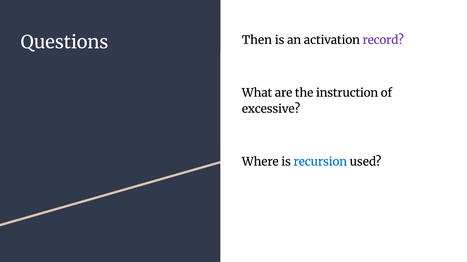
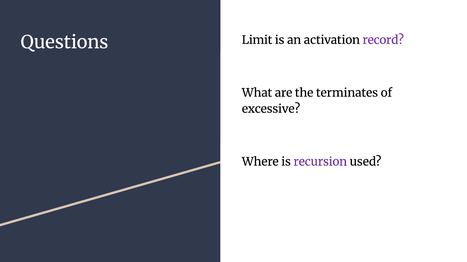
Then: Then -> Limit
instruction: instruction -> terminates
recursion colour: blue -> purple
